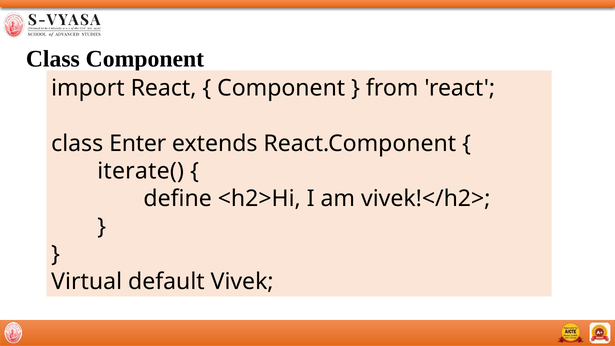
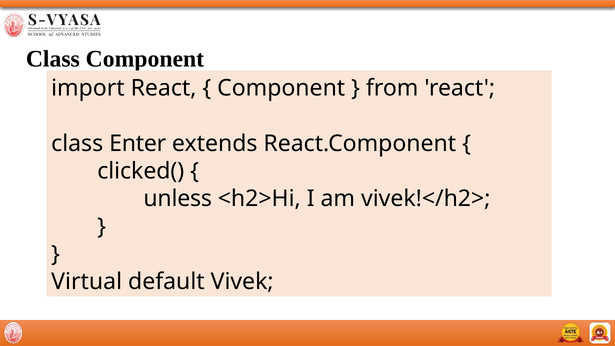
iterate(: iterate( -> clicked(
define: define -> unless
